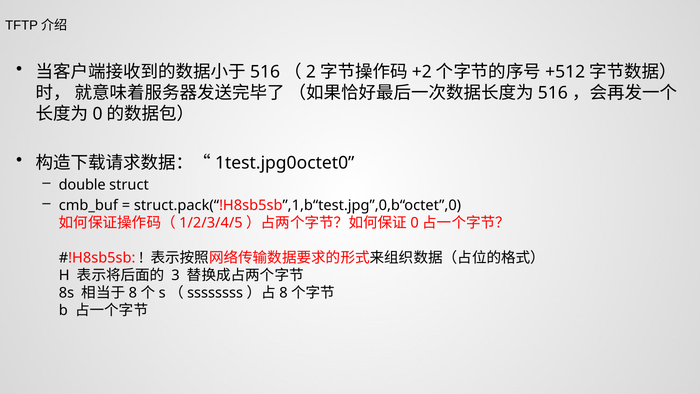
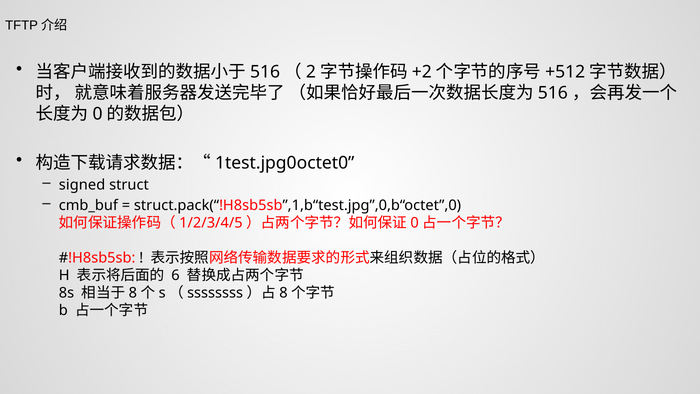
double: double -> signed
3: 3 -> 6
